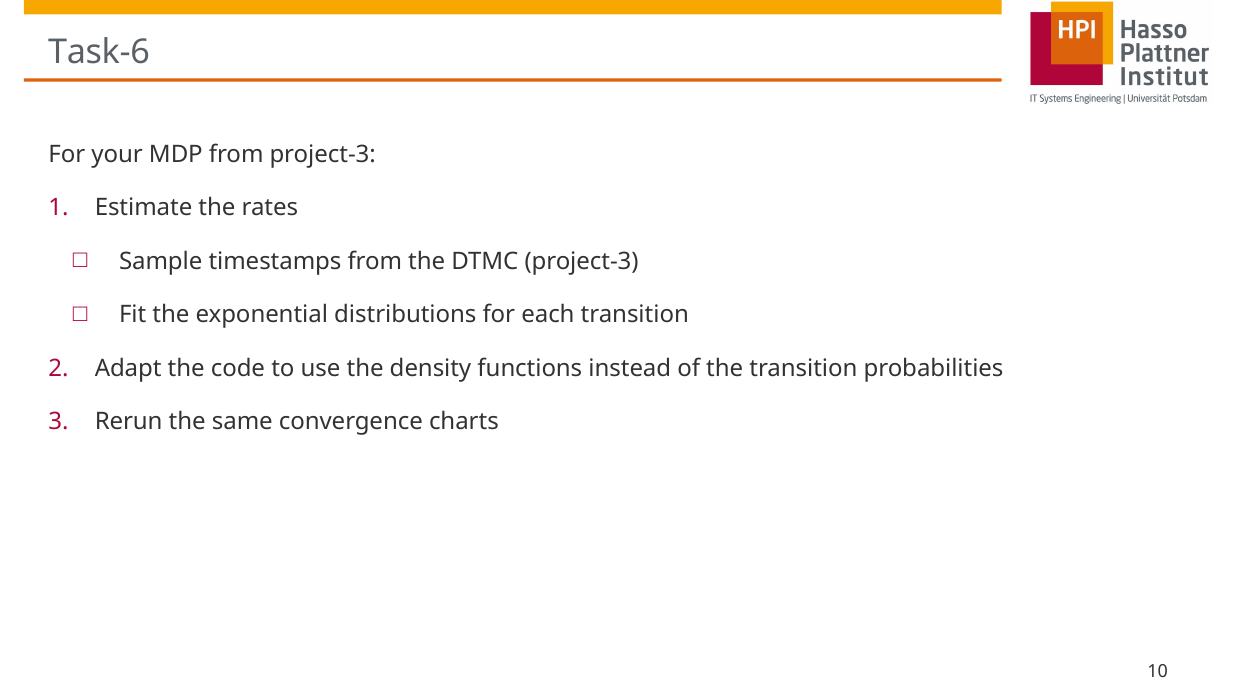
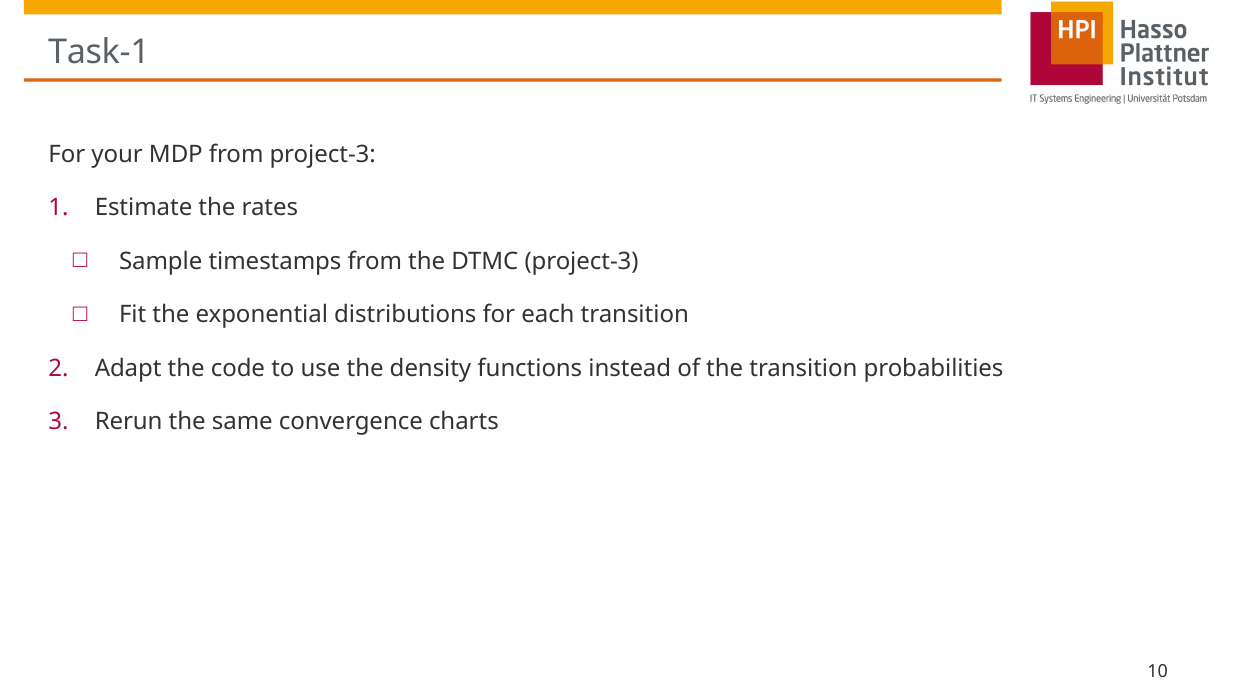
Task-6: Task-6 -> Task-1
